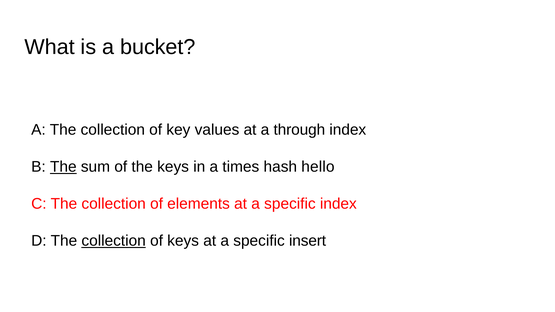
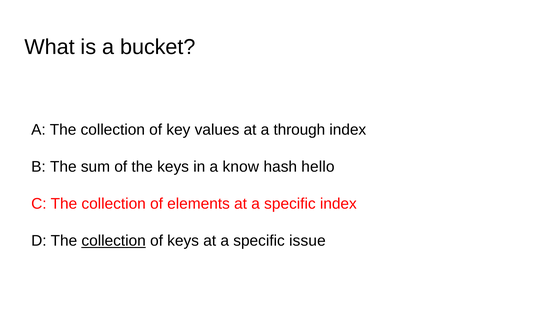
The at (63, 167) underline: present -> none
times: times -> know
insert: insert -> issue
